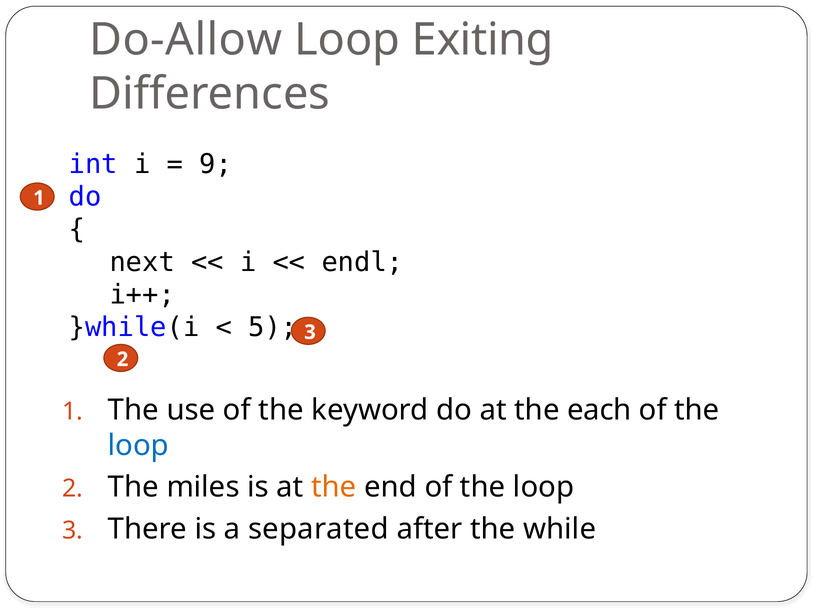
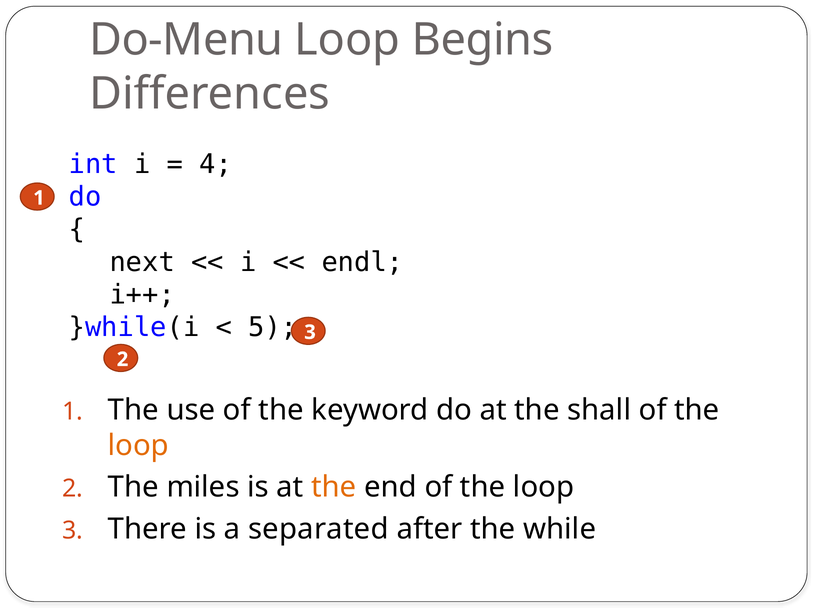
Do-Allow: Do-Allow -> Do-Menu
Exiting: Exiting -> Begins
9: 9 -> 4
each: each -> shall
loop at (138, 445) colour: blue -> orange
